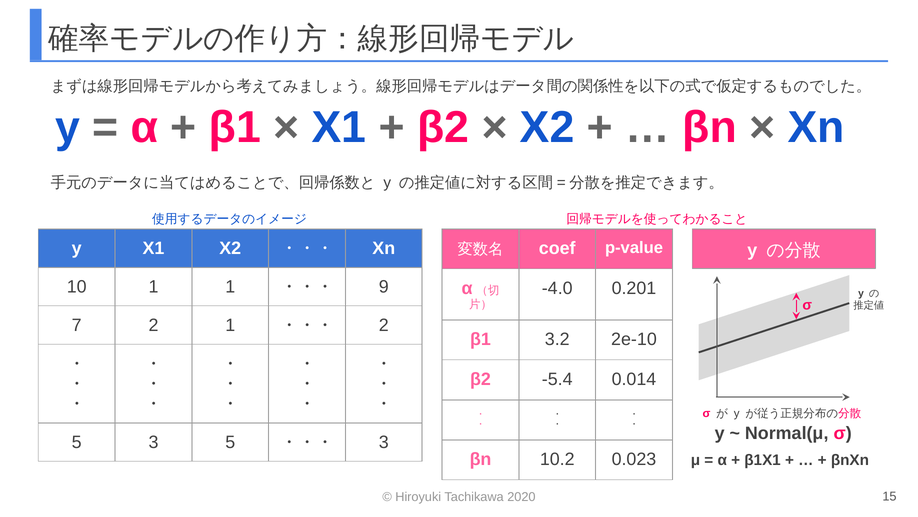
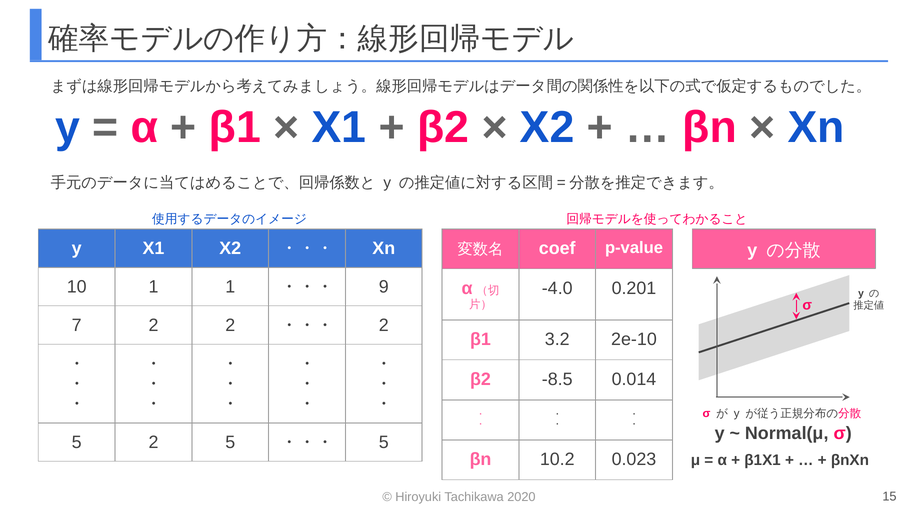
2 1: 1 -> 2
-5.4: -5.4 -> -8.5
5 3: 3 -> 2
3 at (384, 442): 3 -> 5
